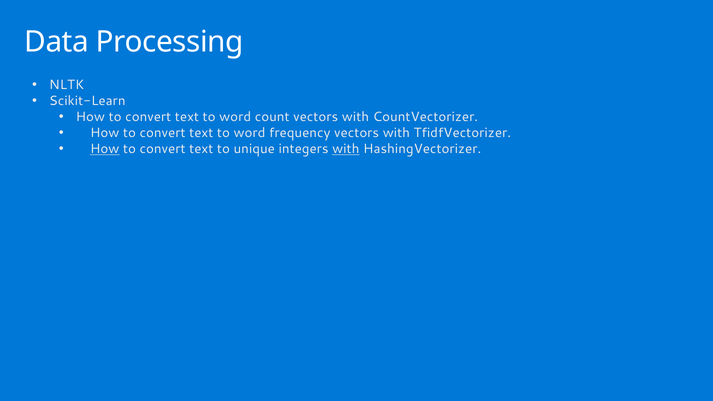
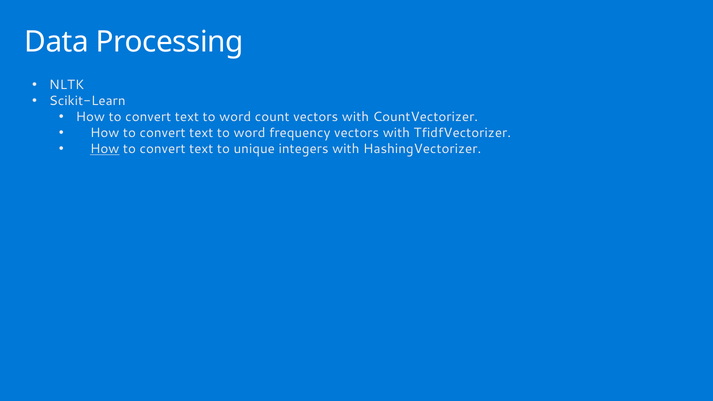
with at (346, 149) underline: present -> none
